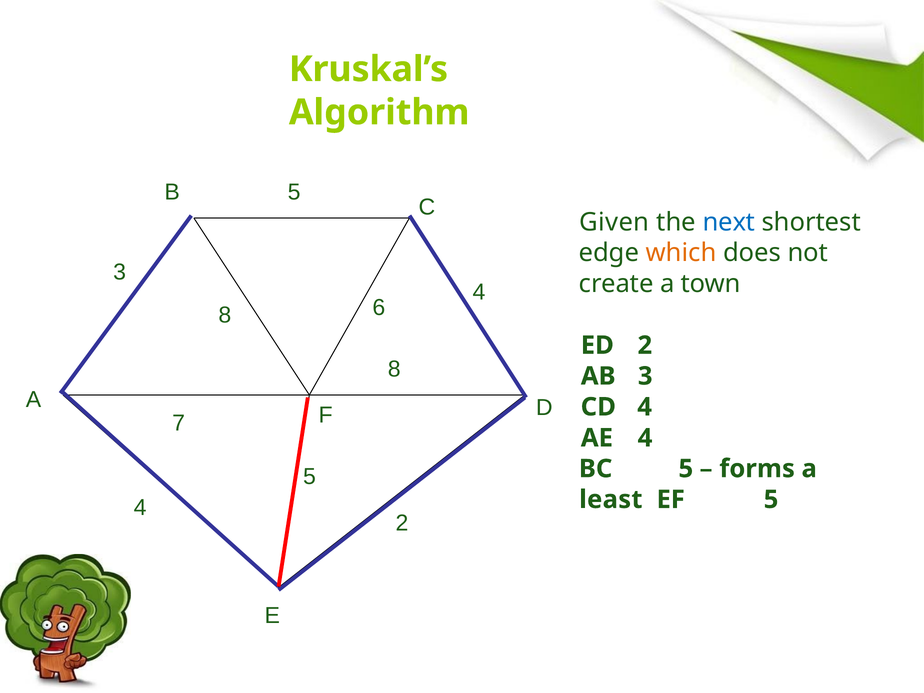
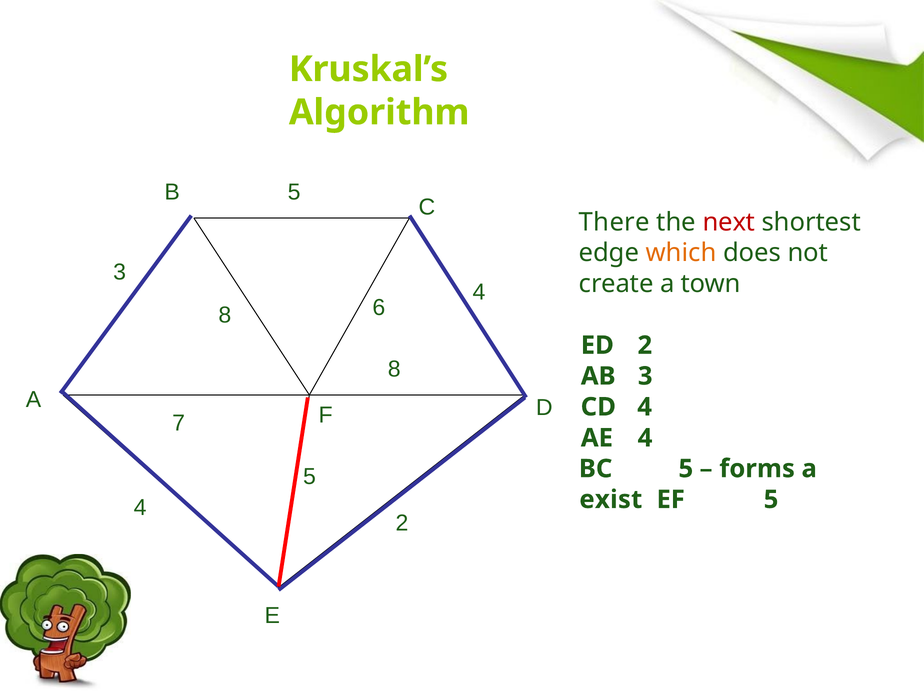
Given: Given -> There
next colour: blue -> red
least: least -> exist
